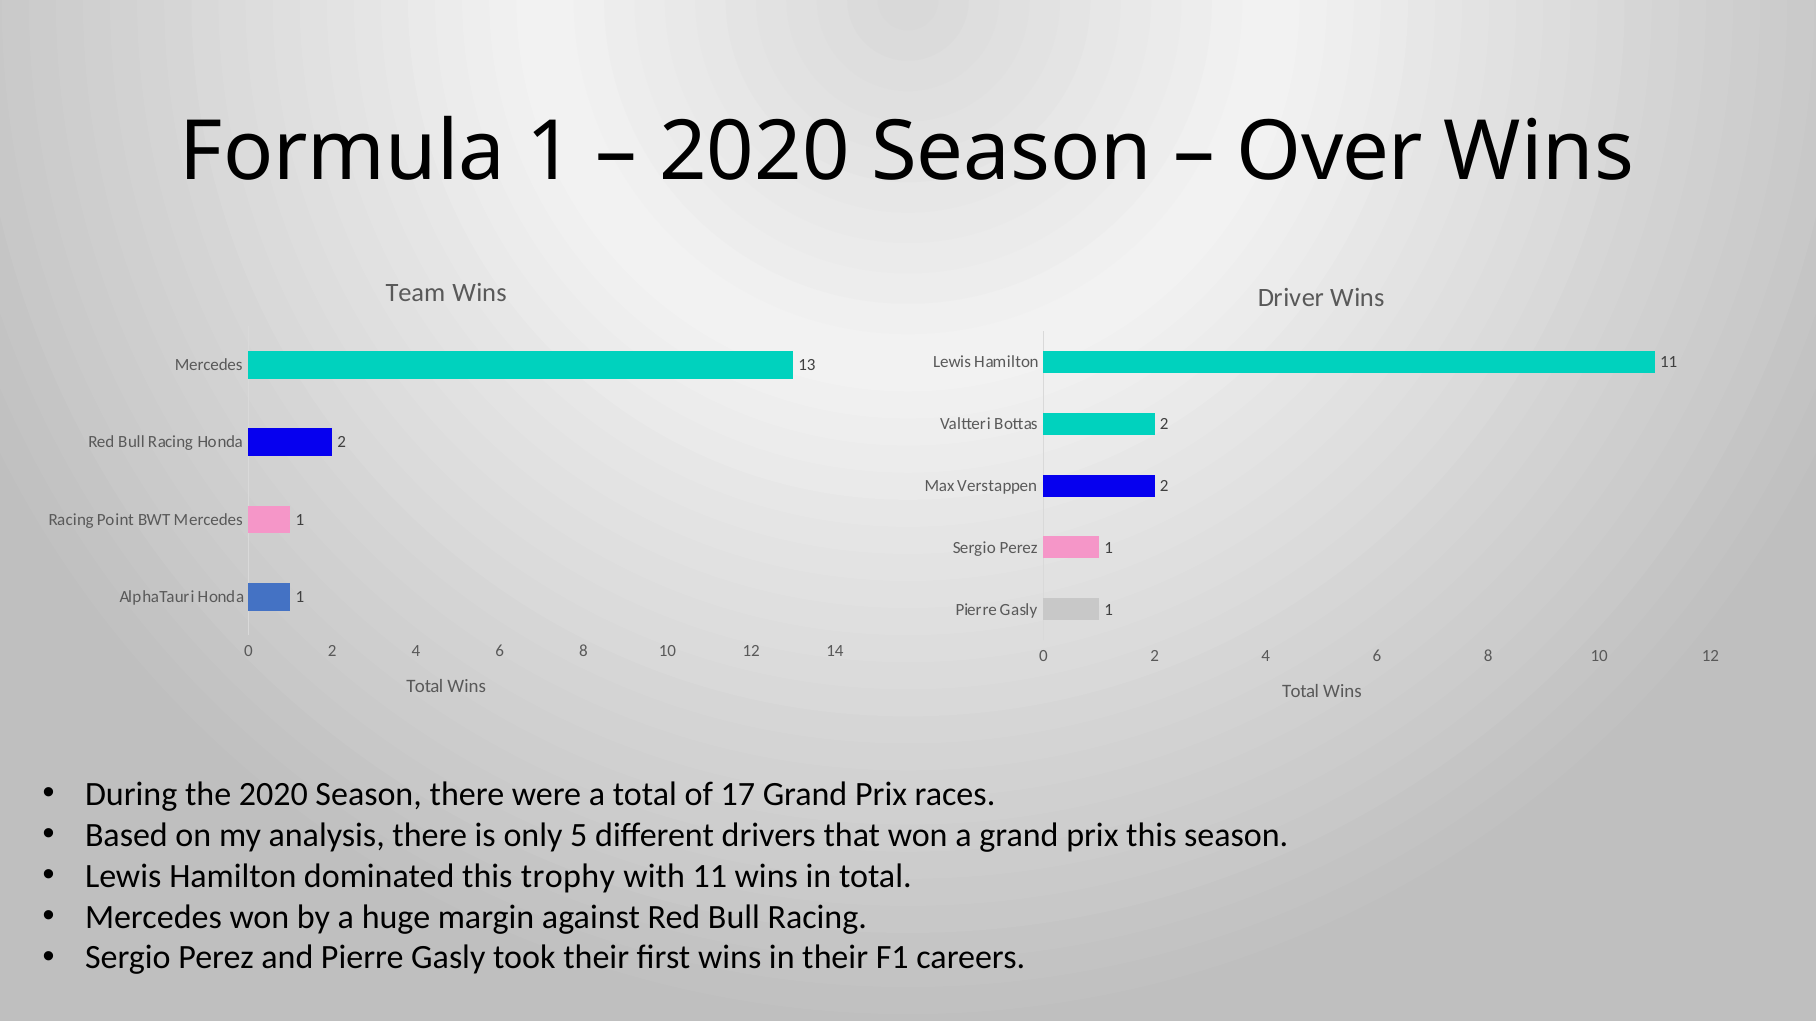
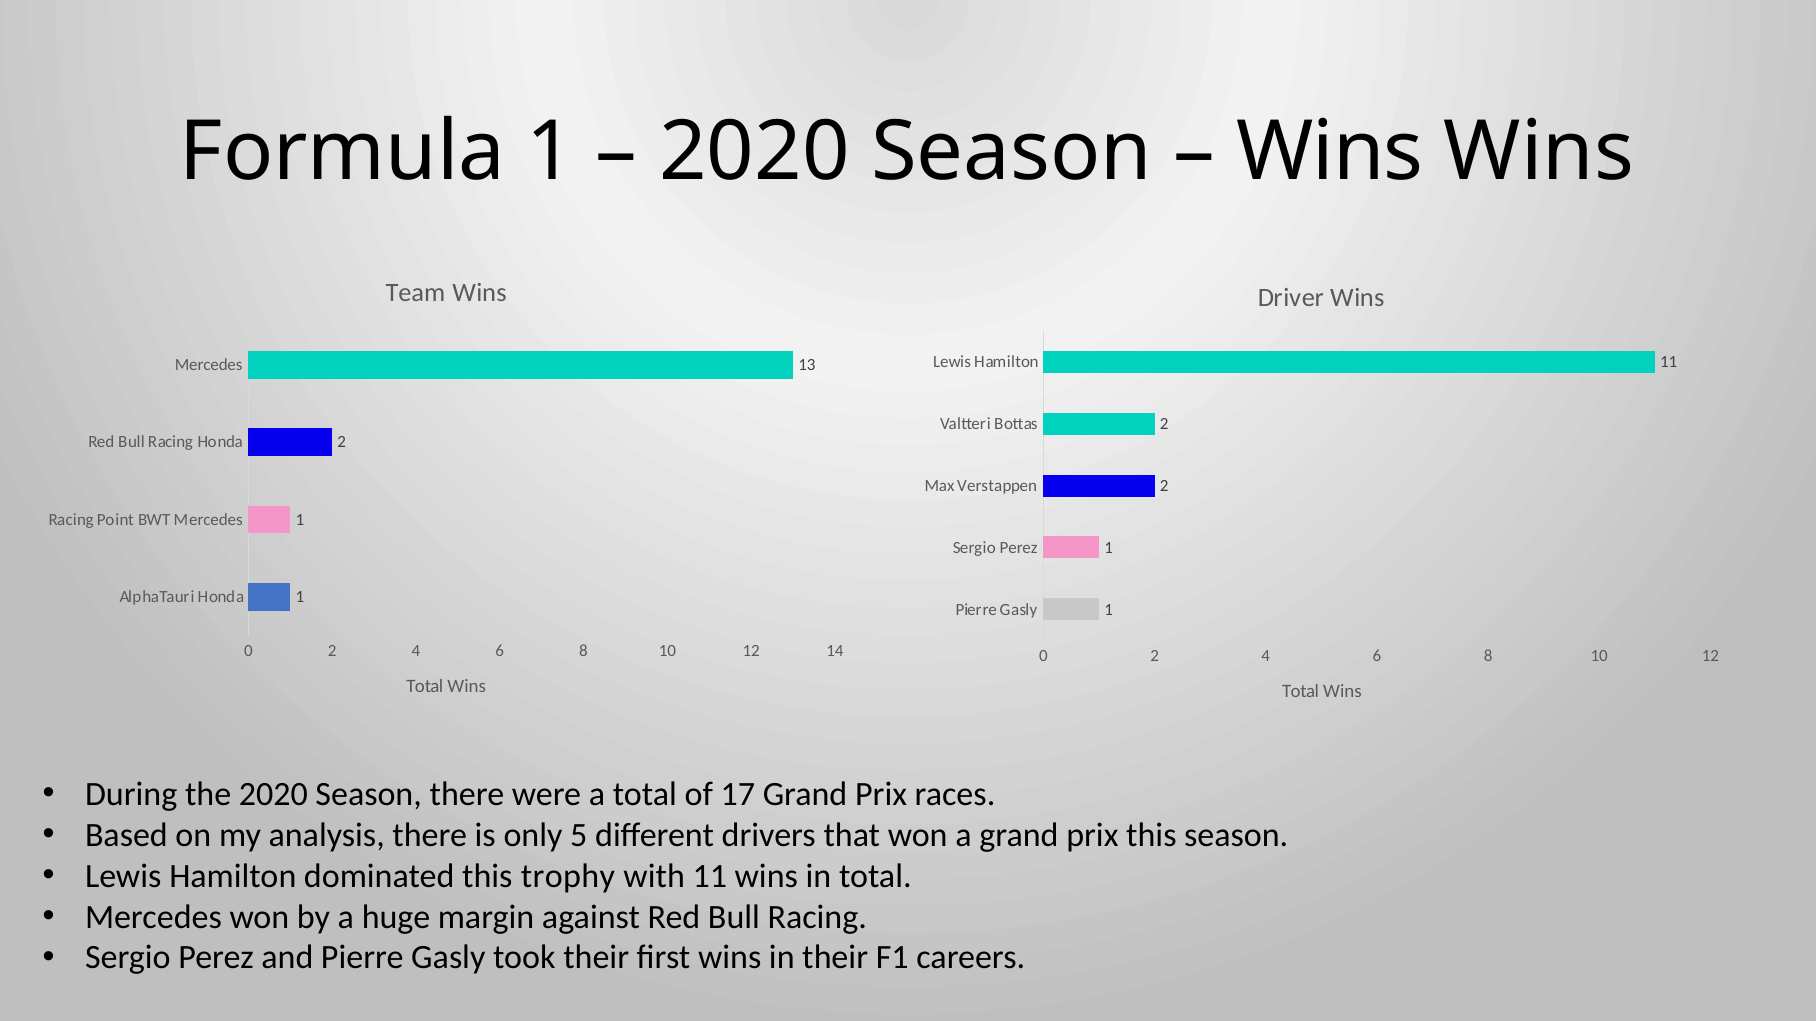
Over at (1330, 153): Over -> Wins
